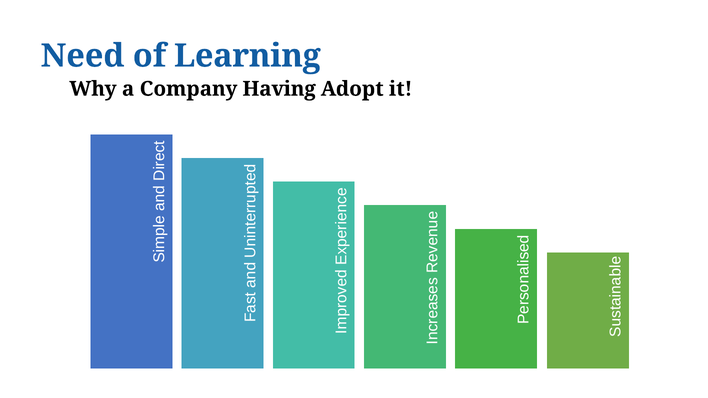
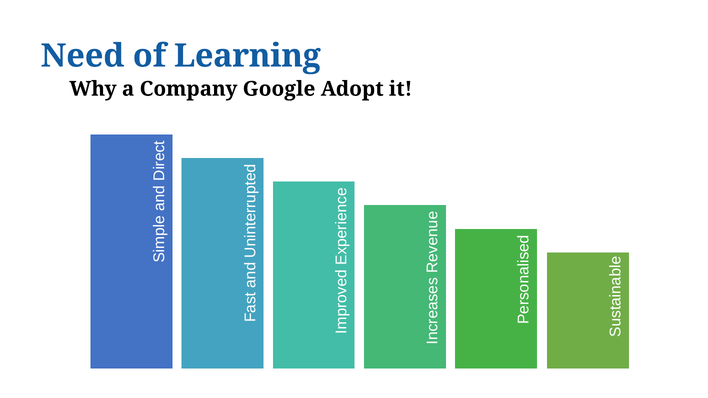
Having: Having -> Google
